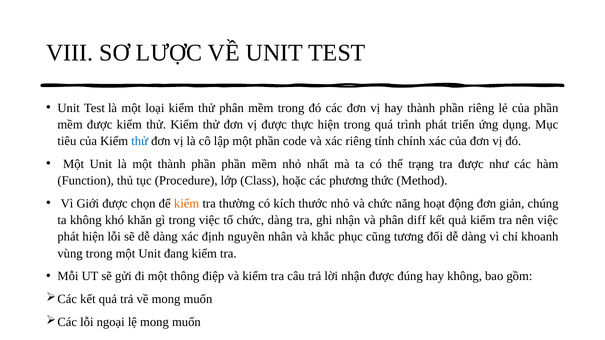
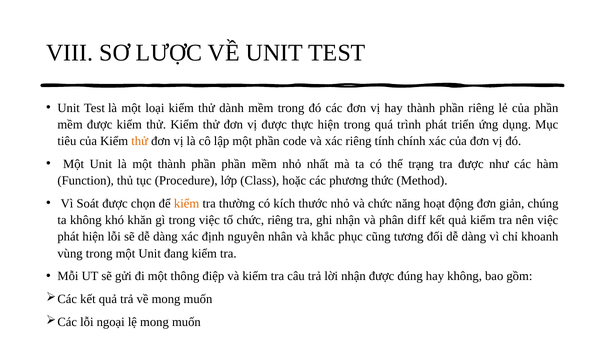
thử phân: phân -> dành
thử at (140, 141) colour: blue -> orange
Giới: Giới -> Soát
chức dàng: dàng -> riêng
